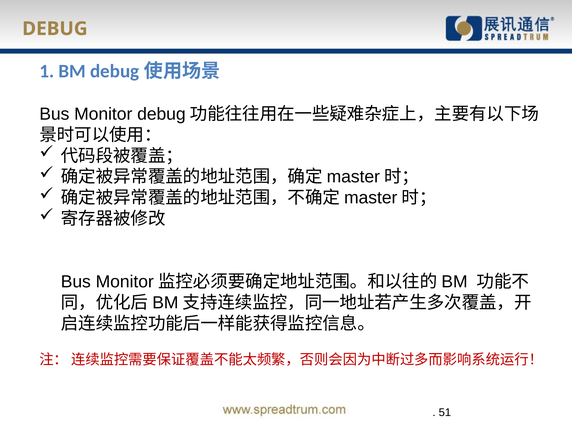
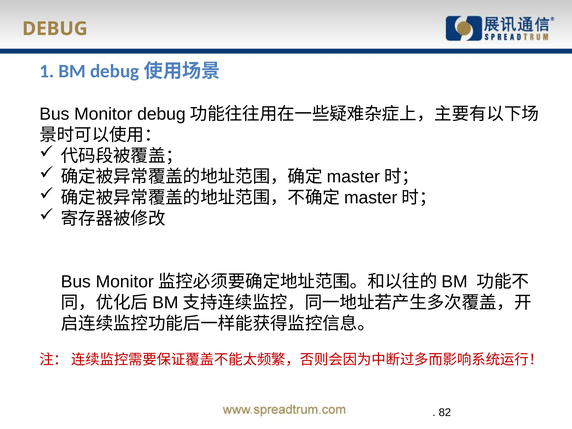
51: 51 -> 82
